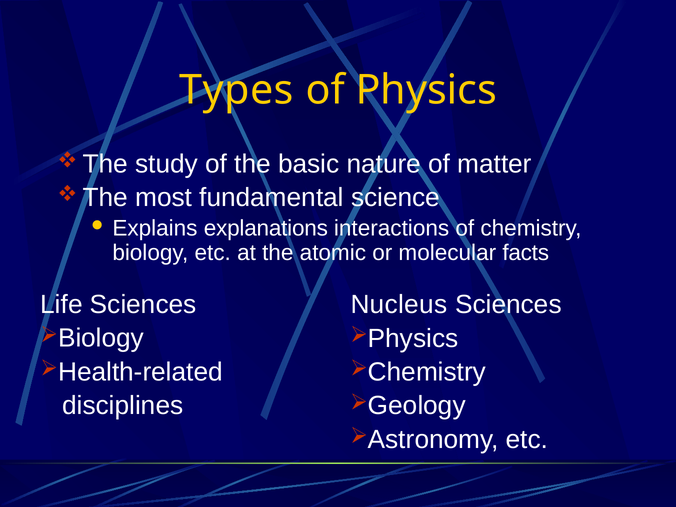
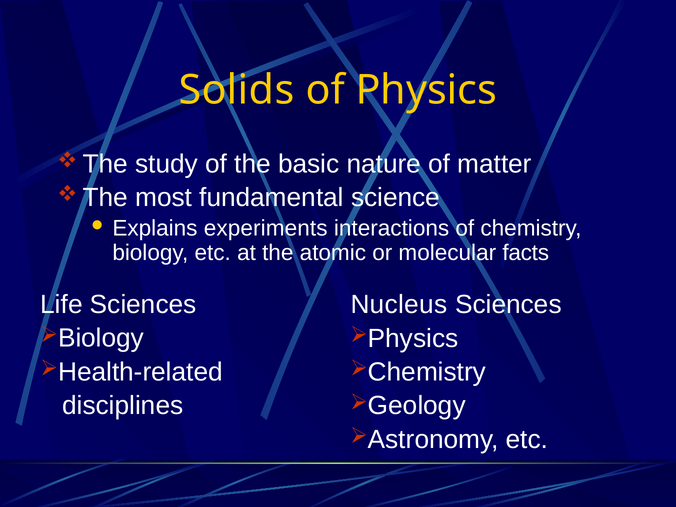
Types: Types -> Solids
explanations: explanations -> experiments
